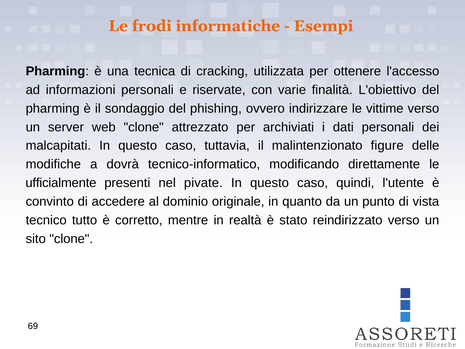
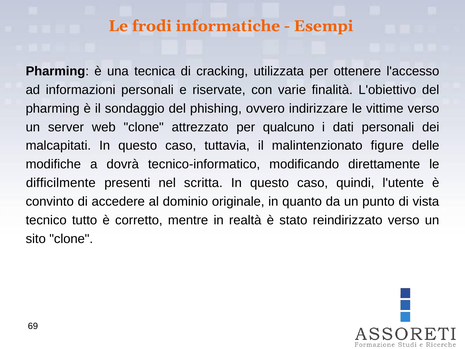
archiviati: archiviati -> qualcuno
ufficialmente: ufficialmente -> difficilmente
pivate: pivate -> scritta
